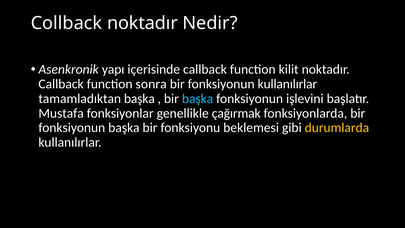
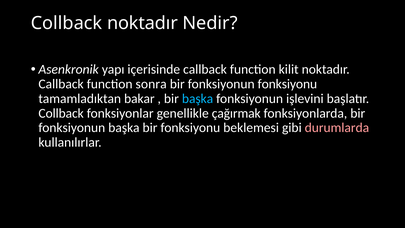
fonksiyonun kullanılırlar: kullanılırlar -> fonksiyonu
tamamladıktan başka: başka -> bakar
Mustafa at (61, 113): Mustafa -> Collback
durumlarda colour: yellow -> pink
